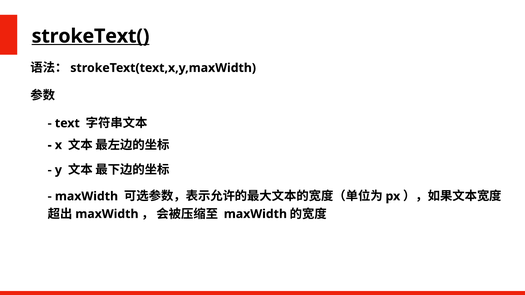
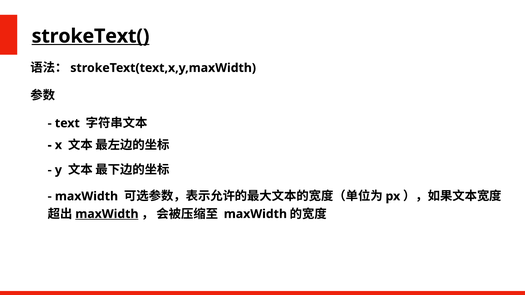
maxWidth at (107, 214) underline: none -> present
